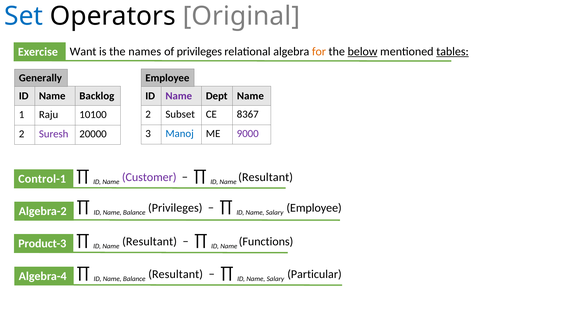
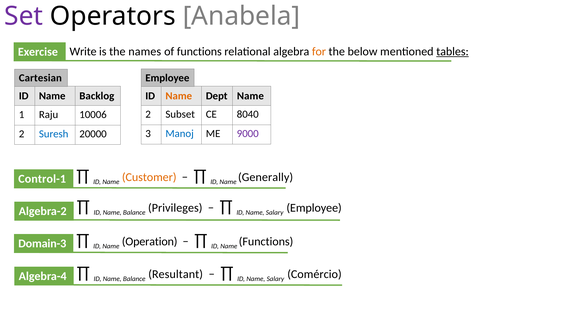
Set colour: blue -> purple
Original: Original -> Anabela
Want: Want -> Write
of privileges: privileges -> functions
below underline: present -> none
Generally: Generally -> Cartesian
Name at (179, 96) colour: purple -> orange
8367: 8367 -> 8040
10100: 10100 -> 10006
Suresh colour: purple -> blue
Customer colour: purple -> orange
Resultant at (266, 177): Resultant -> Generally
Product-3: Product-3 -> Domain-3
Resultant at (150, 242): Resultant -> Operation
Particular: Particular -> Comércio
